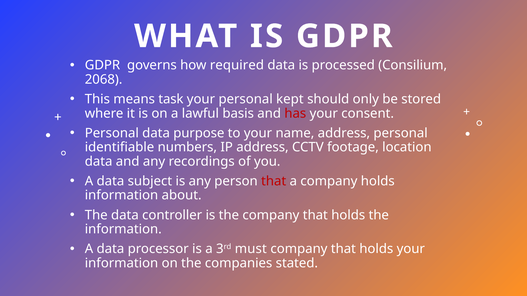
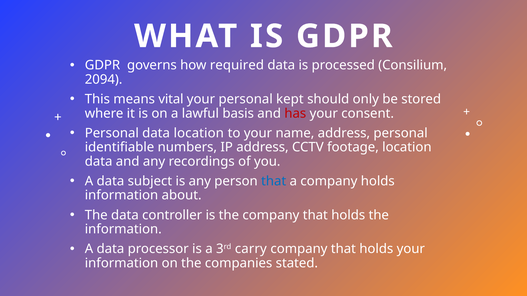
2068: 2068 -> 2094
task: task -> vital
data purpose: purpose -> location
that at (274, 181) colour: red -> blue
must: must -> carry
